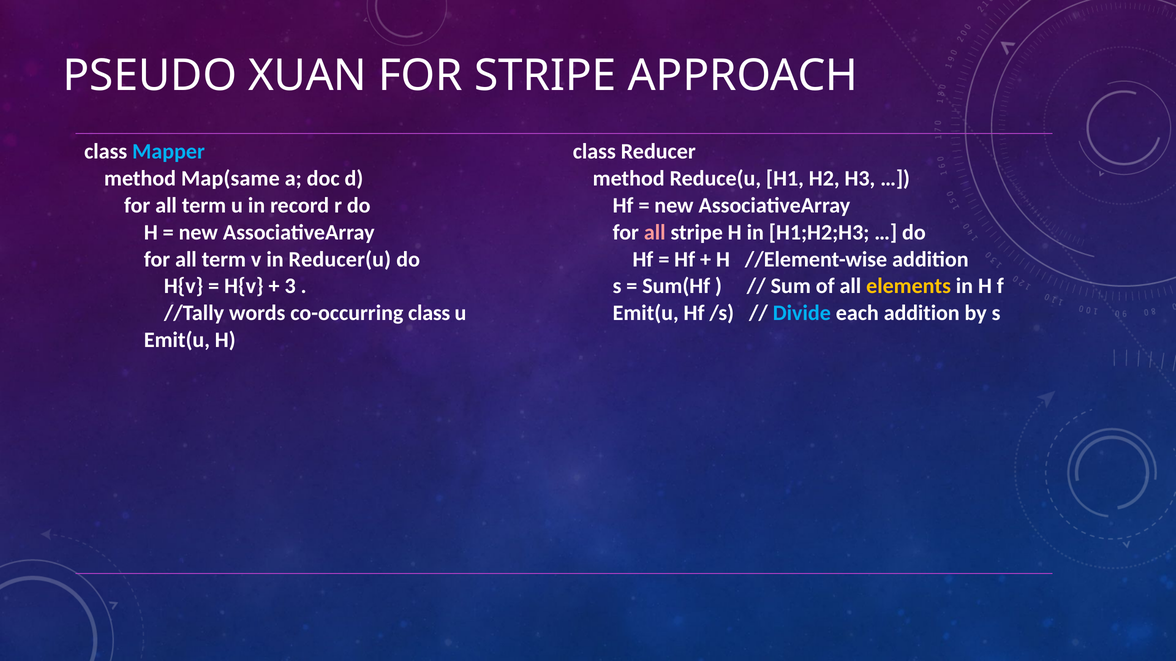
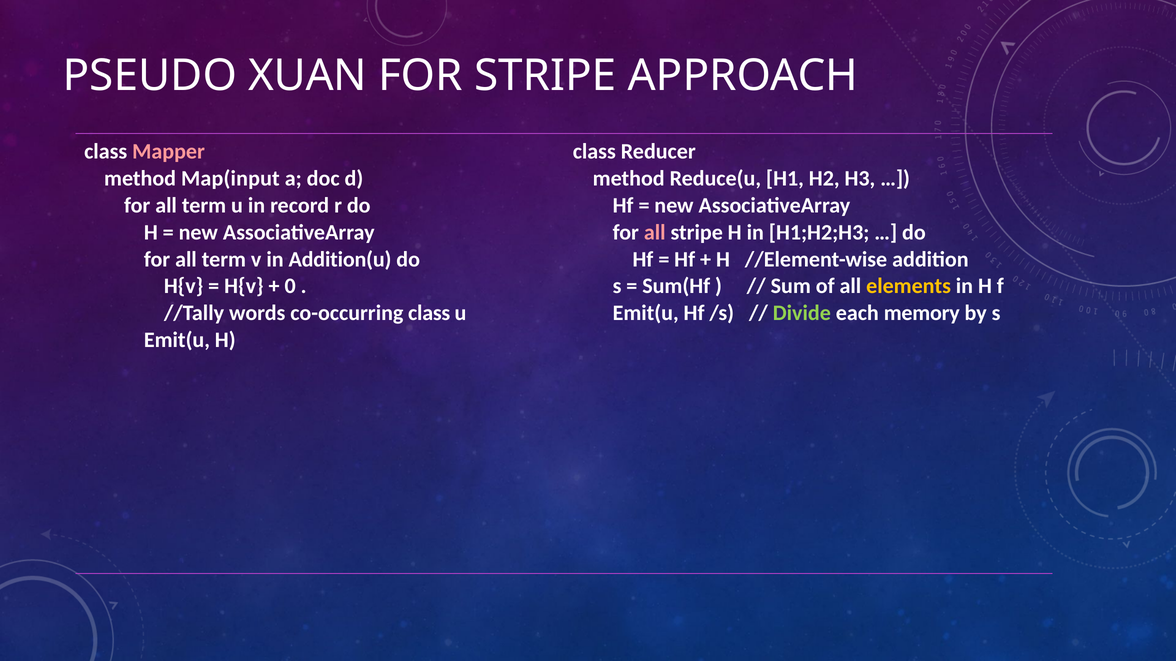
Mapper colour: light blue -> pink
Map(same: Map(same -> Map(input
Reducer(u: Reducer(u -> Addition(u
3: 3 -> 0
Divide colour: light blue -> light green
each addition: addition -> memory
